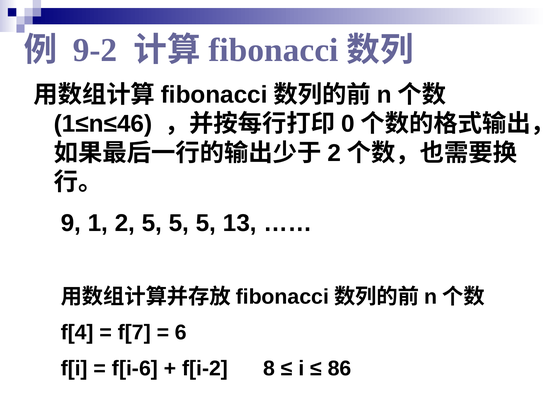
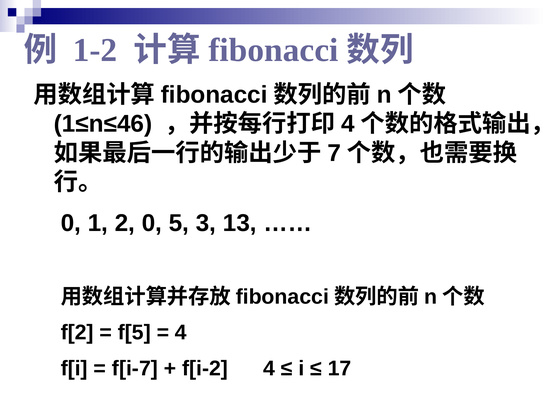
9-2: 9-2 -> 1-2
0 at (348, 124): 0 -> 4
2 at (334, 153): 2 -> 7
9 at (71, 223): 9 -> 0
2 5: 5 -> 0
5 at (206, 223): 5 -> 3
f[4: f[4 -> f[2
f[7: f[7 -> f[5
6 at (181, 333): 6 -> 4
f[i-6: f[i-6 -> f[i-7
f[i-2 8: 8 -> 4
86: 86 -> 17
